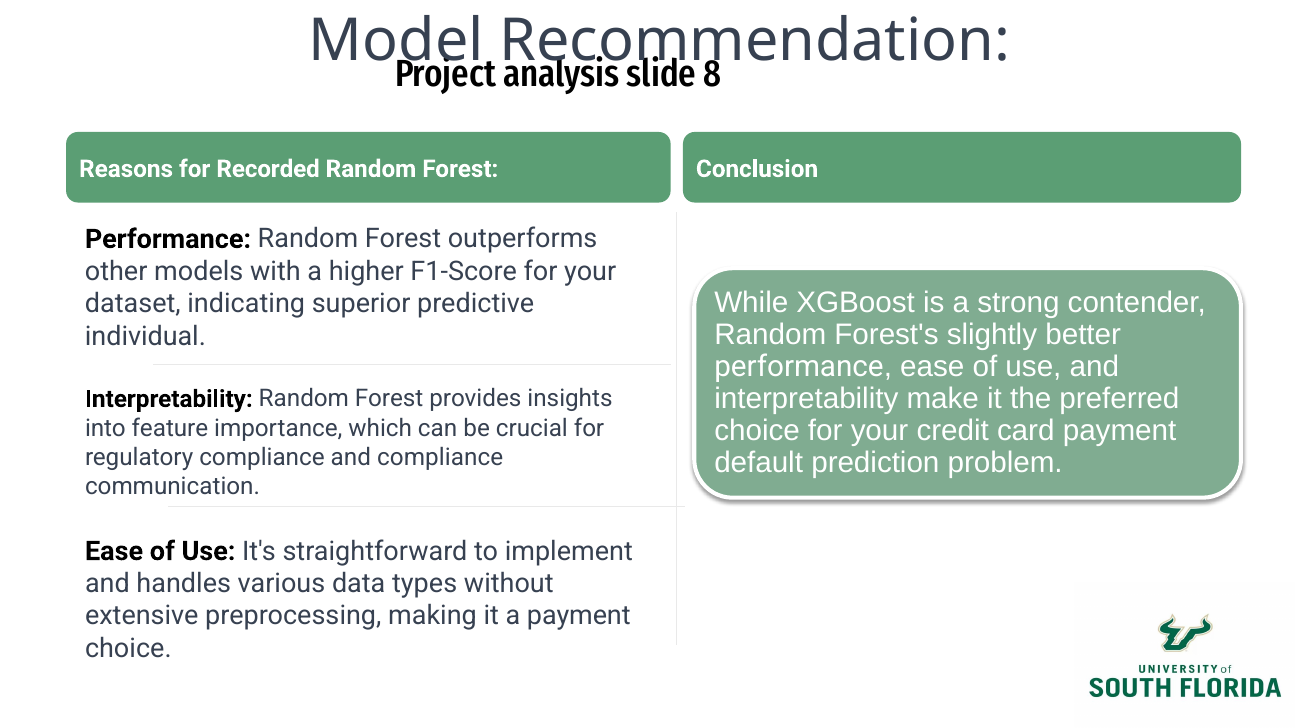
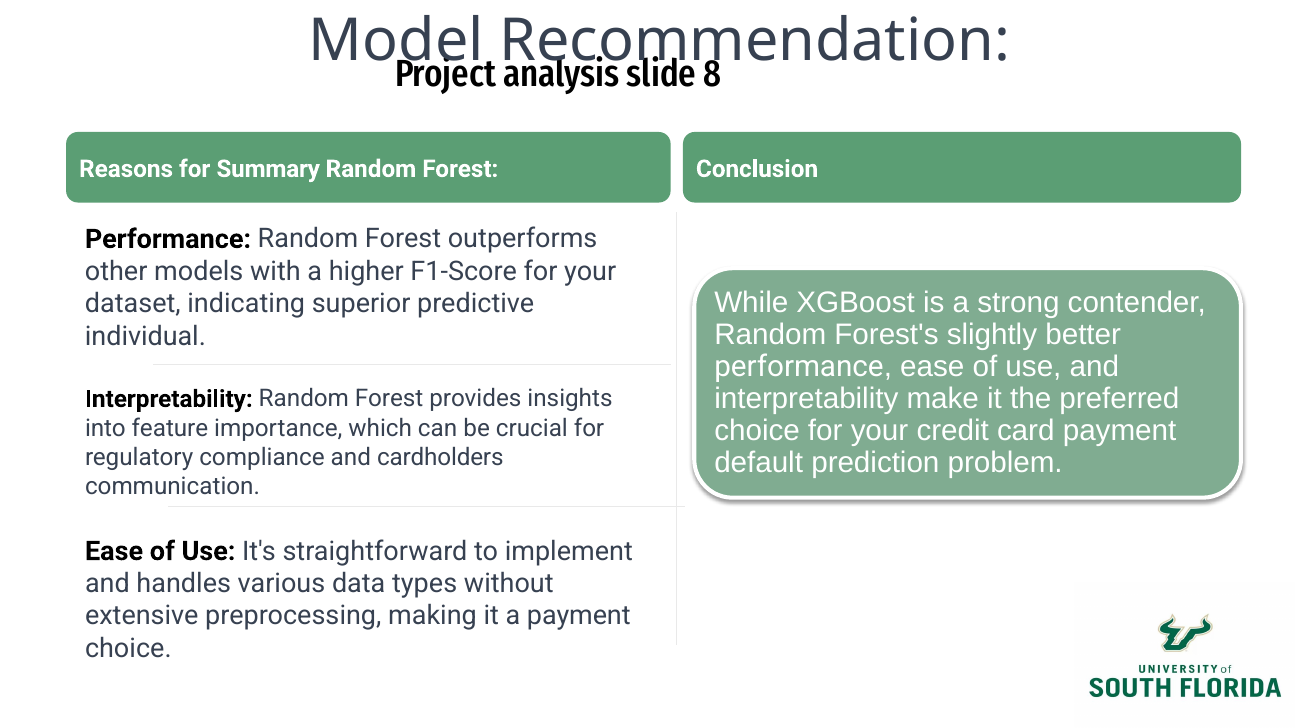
Recorded: Recorded -> Summary
and compliance: compliance -> cardholders
